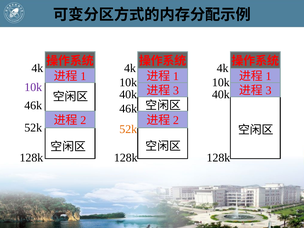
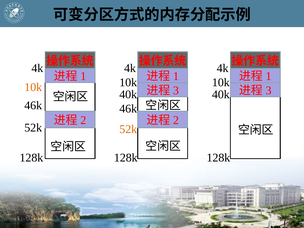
10k at (33, 87) colour: purple -> orange
